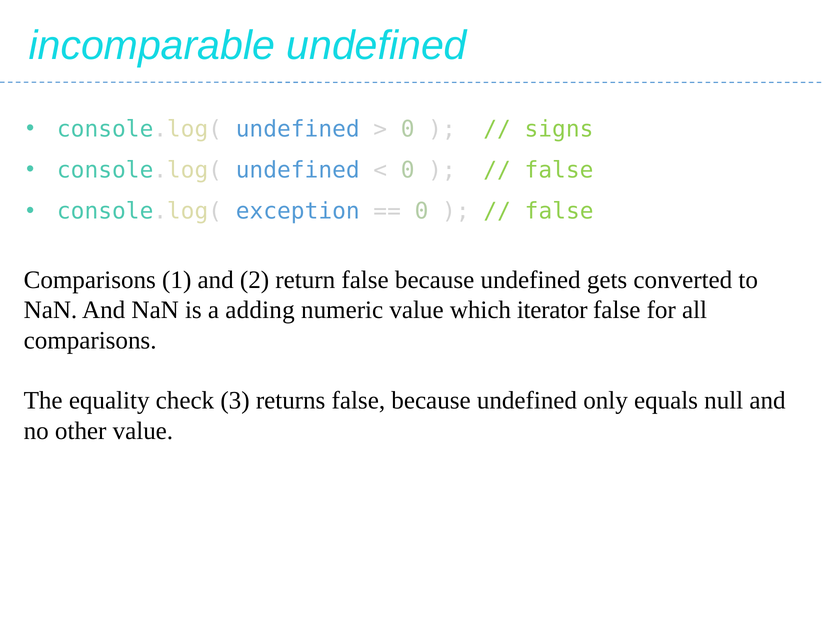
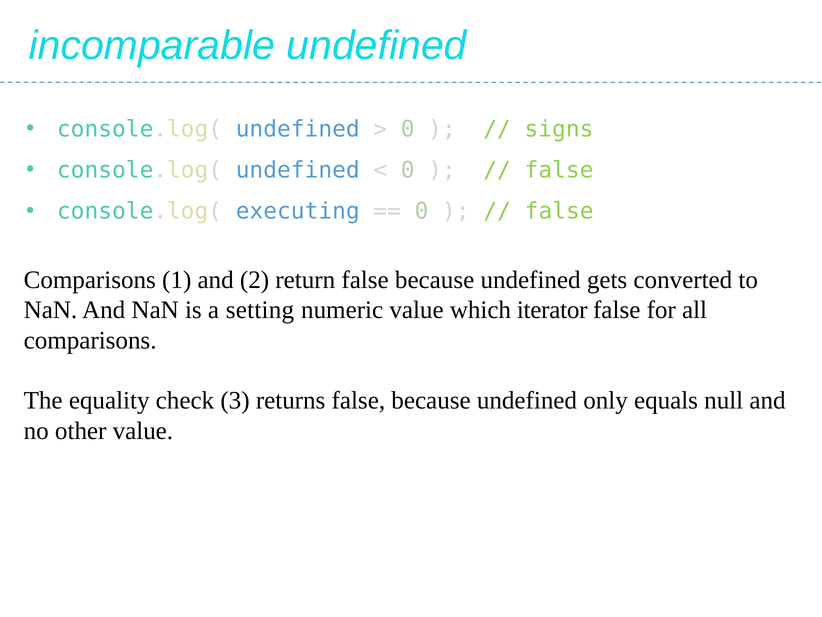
exception: exception -> executing
adding: adding -> setting
